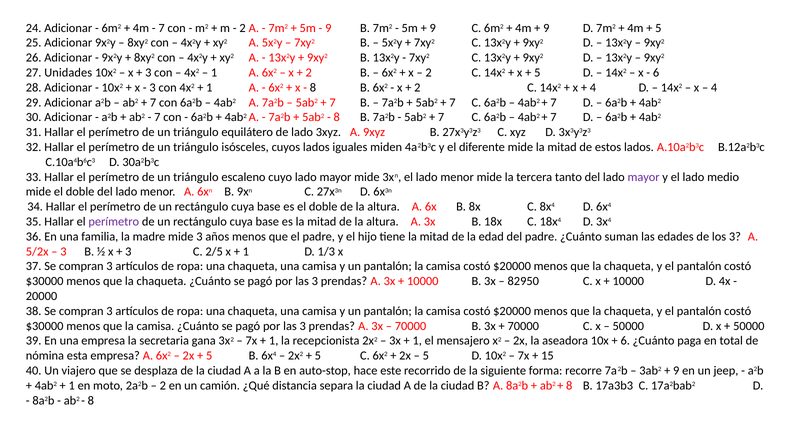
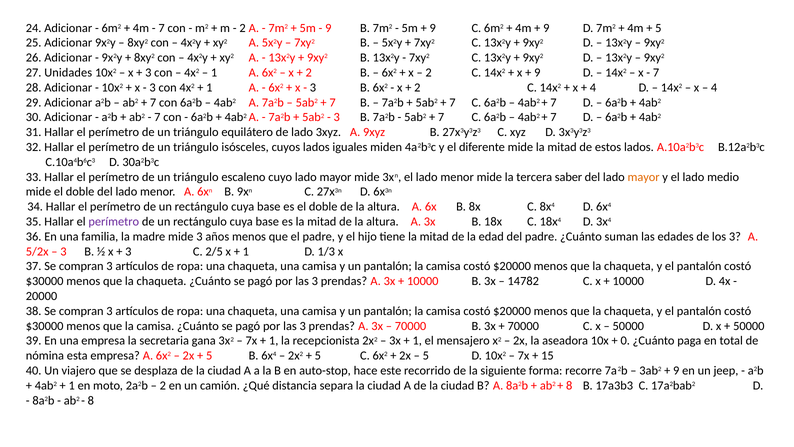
5 at (537, 73): 5 -> 9
6 at (656, 73): 6 -> 7
8 at (313, 88): 8 -> 3
8 at (337, 117): 8 -> 3
tanto: tanto -> saber
mayor at (644, 177) colour: purple -> orange
82950: 82950 -> 14782
6 at (625, 341): 6 -> 0
